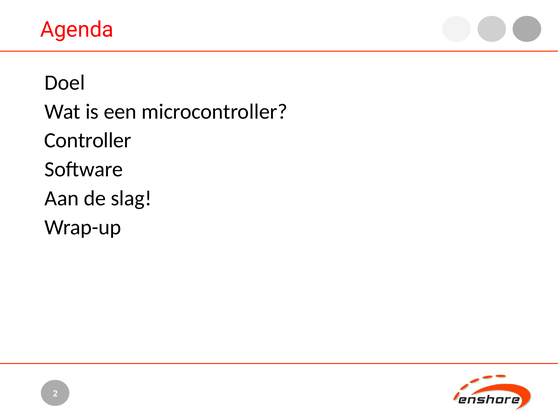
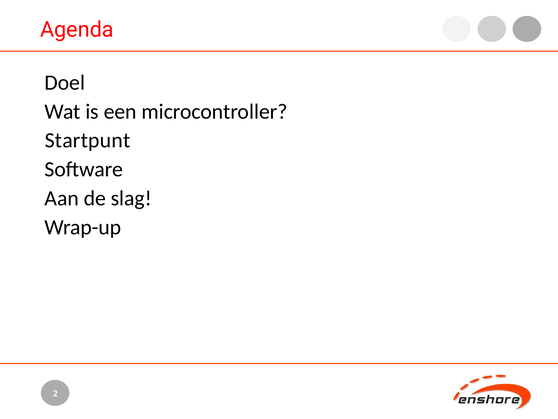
Controller: Controller -> Startpunt
